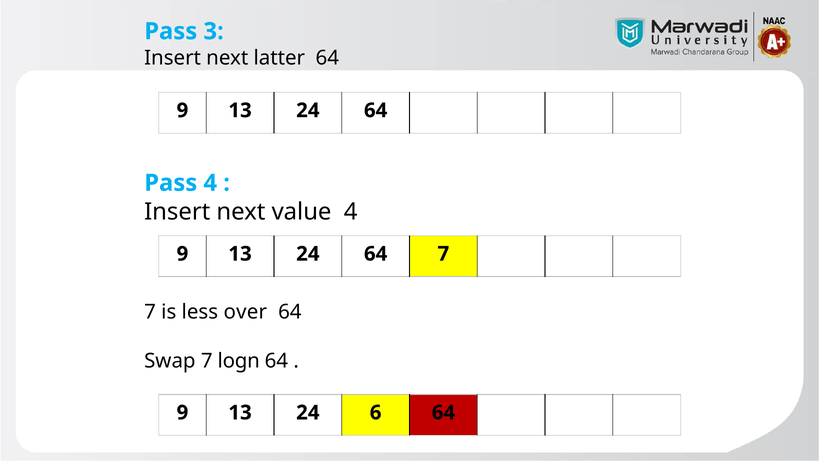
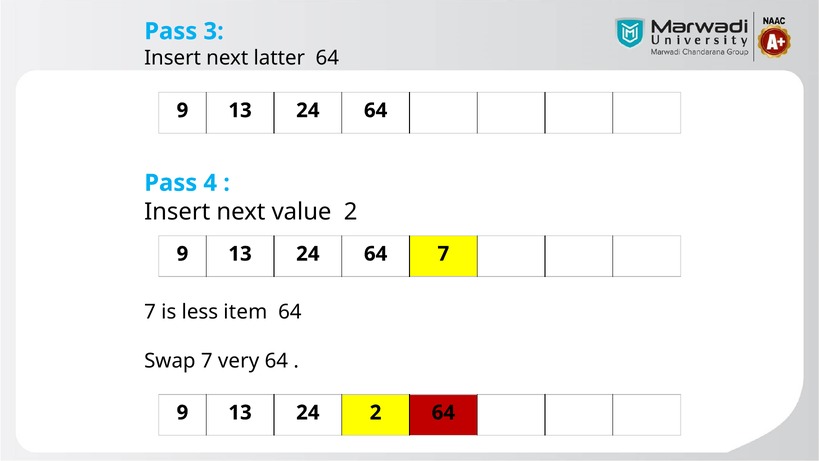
value 4: 4 -> 2
over: over -> item
logn: logn -> very
24 6: 6 -> 2
